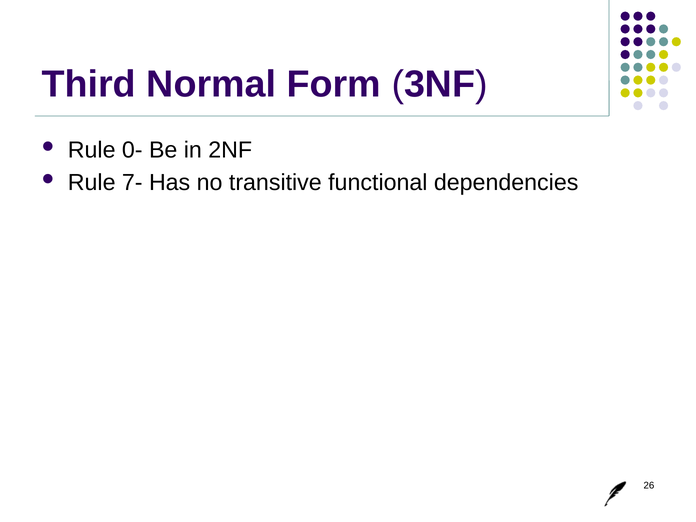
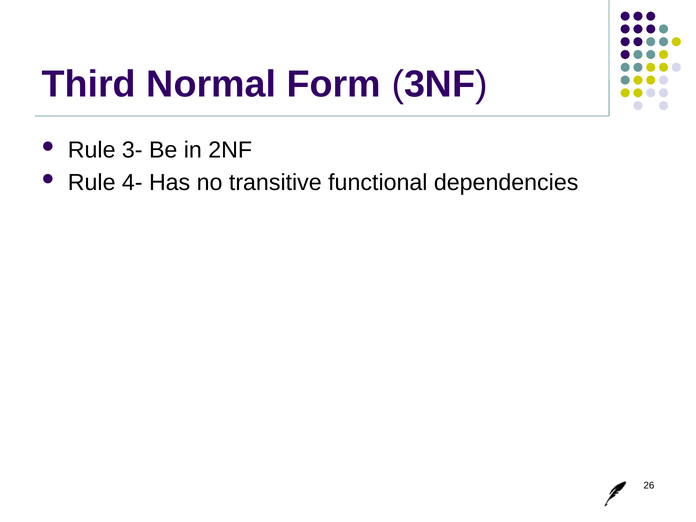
0-: 0- -> 3-
7-: 7- -> 4-
